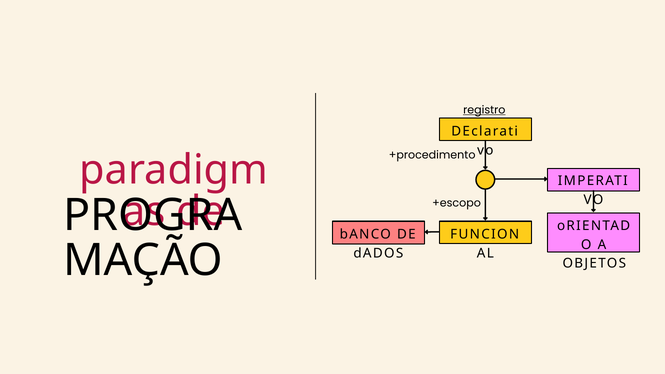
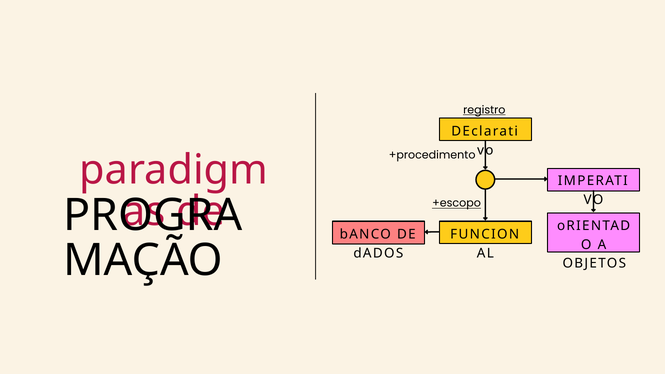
+escopo underline: none -> present
